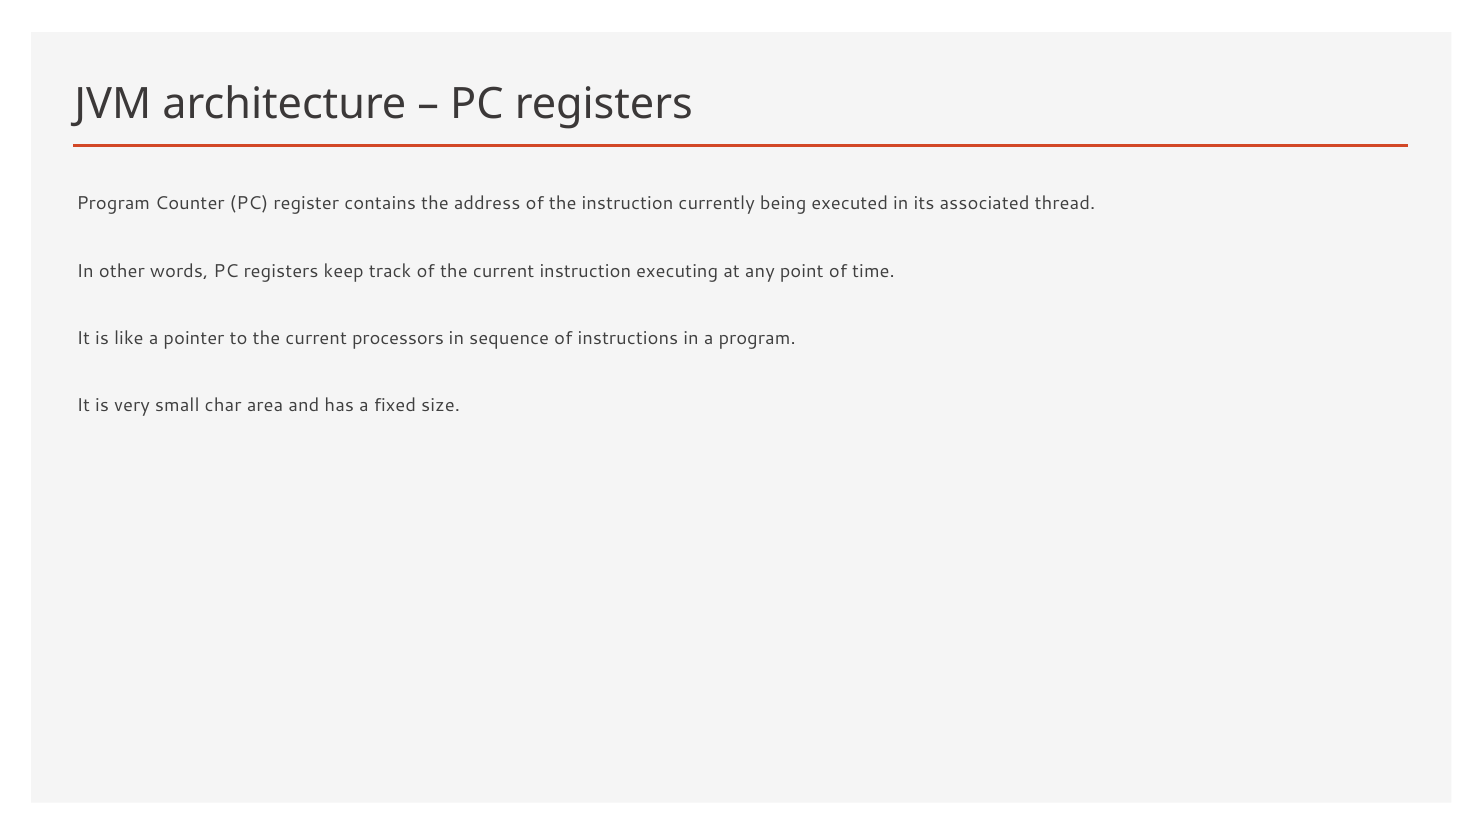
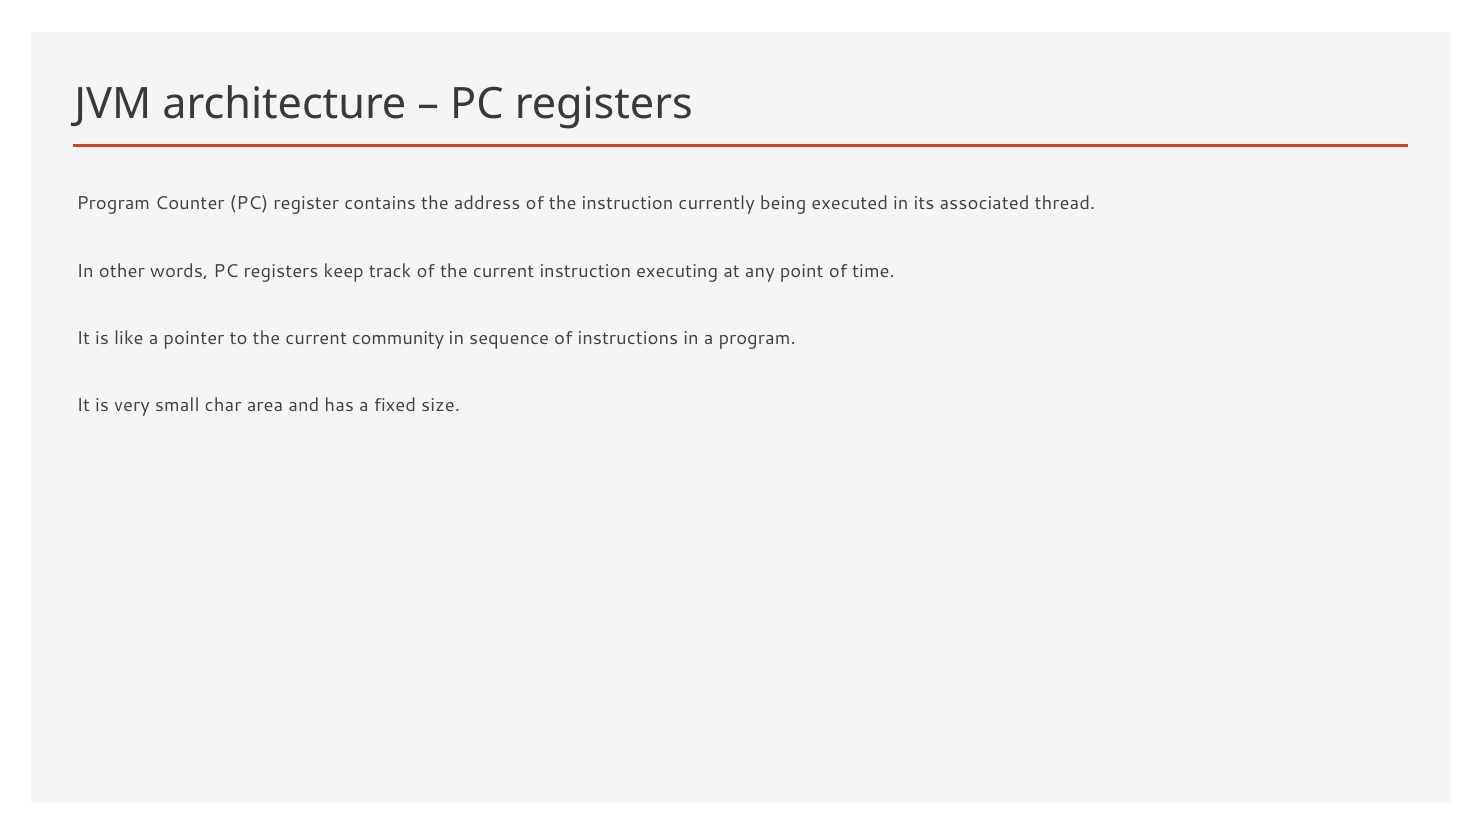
processors: processors -> community
